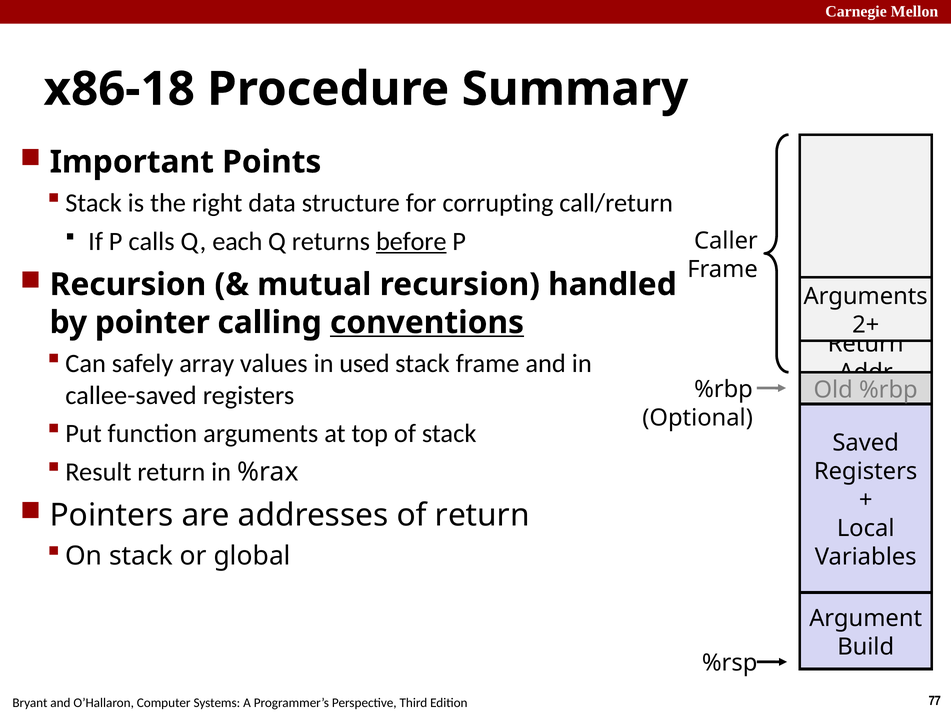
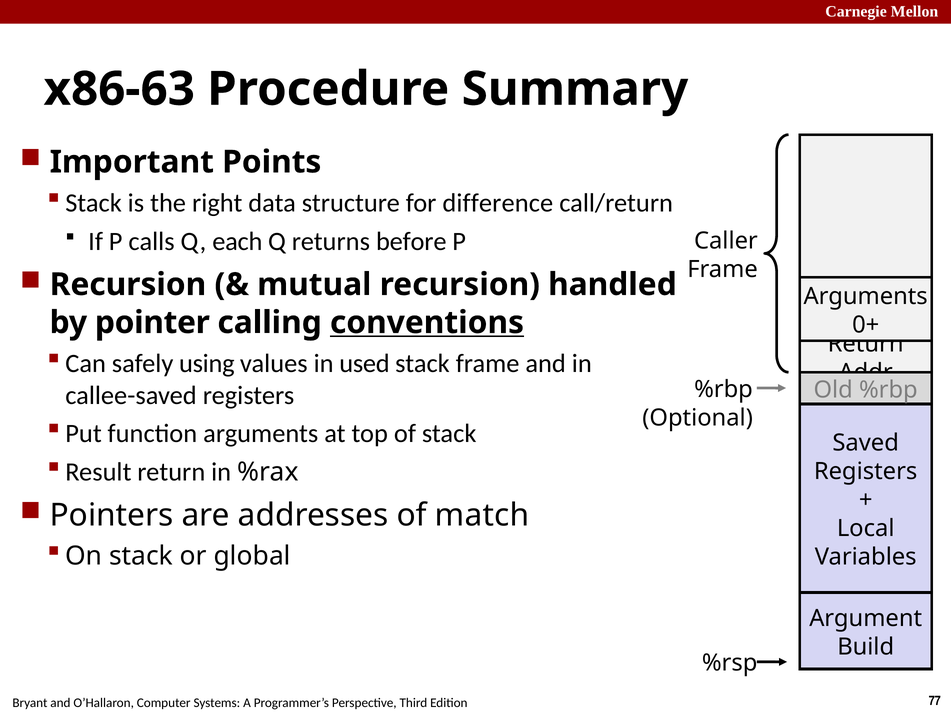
x86-18: x86-18 -> x86-63
corrupting: corrupting -> difference
before underline: present -> none
2+: 2+ -> 0+
array: array -> using
of return: return -> match
